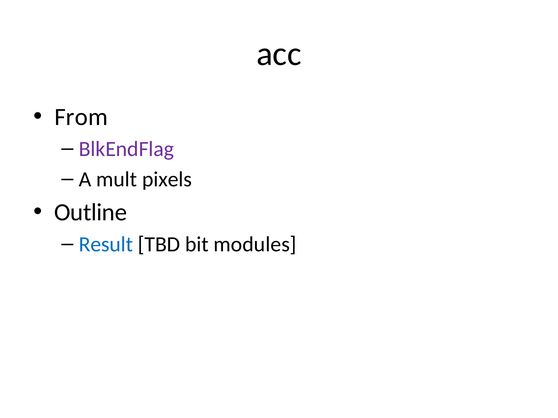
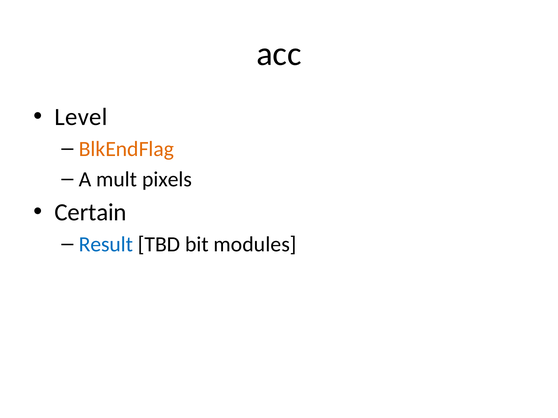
From: From -> Level
BlkEndFlag colour: purple -> orange
Outline: Outline -> Certain
